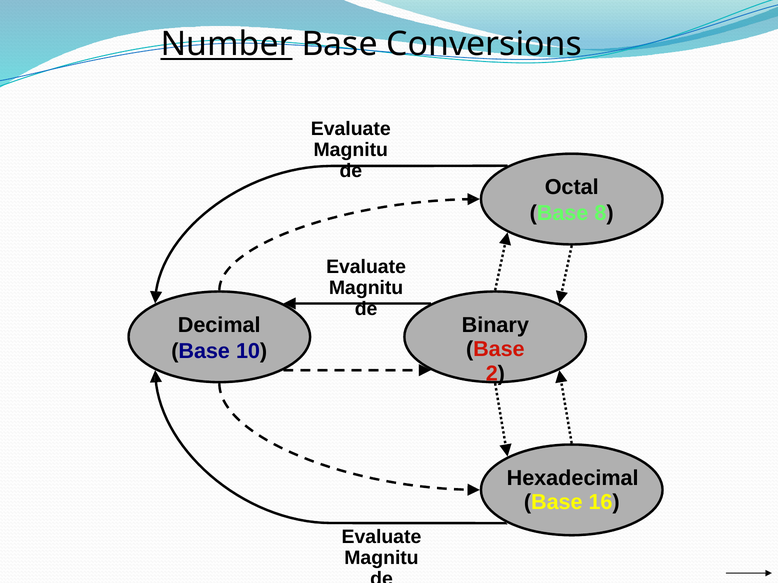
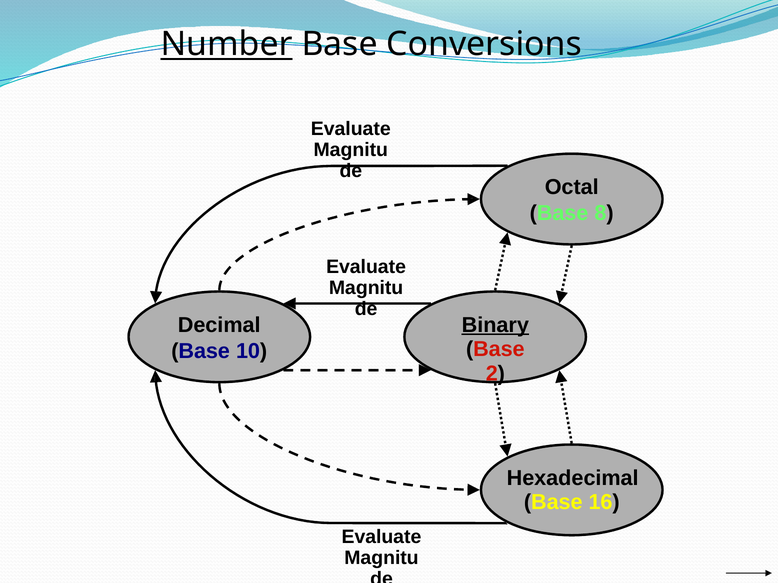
Binary underline: none -> present
